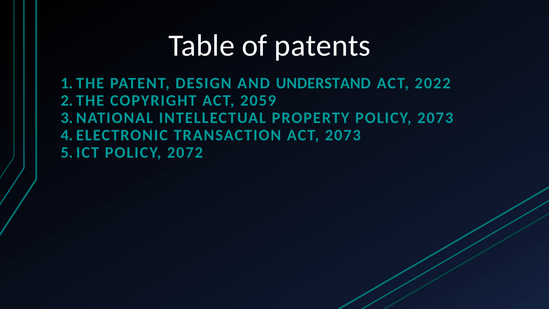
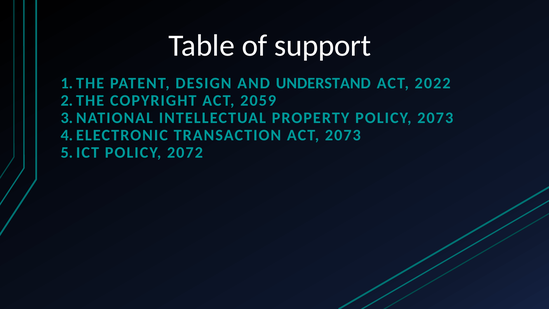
patents: patents -> support
